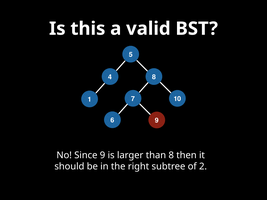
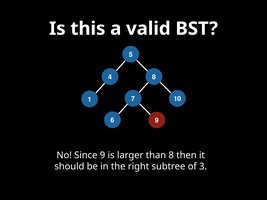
2: 2 -> 3
